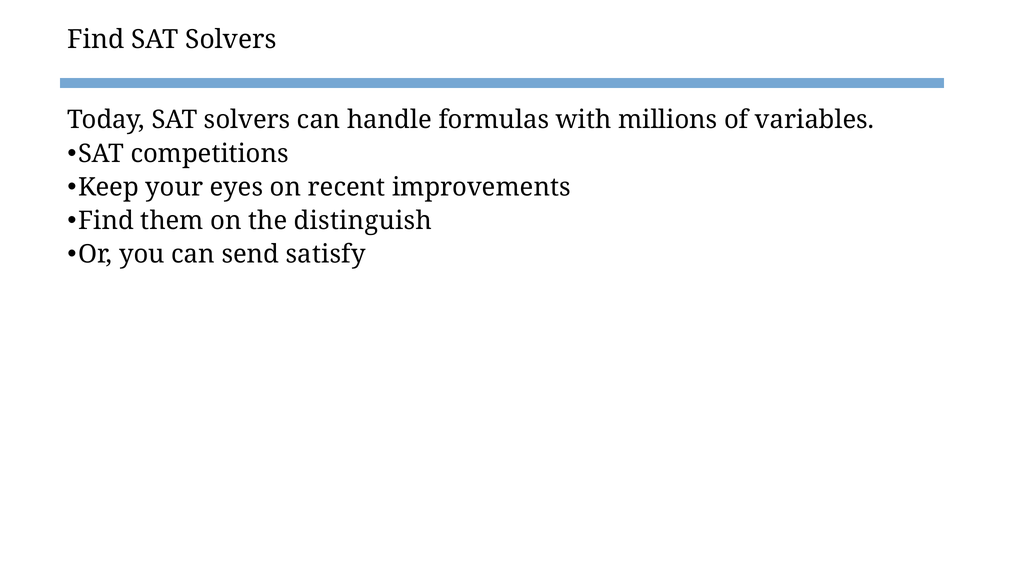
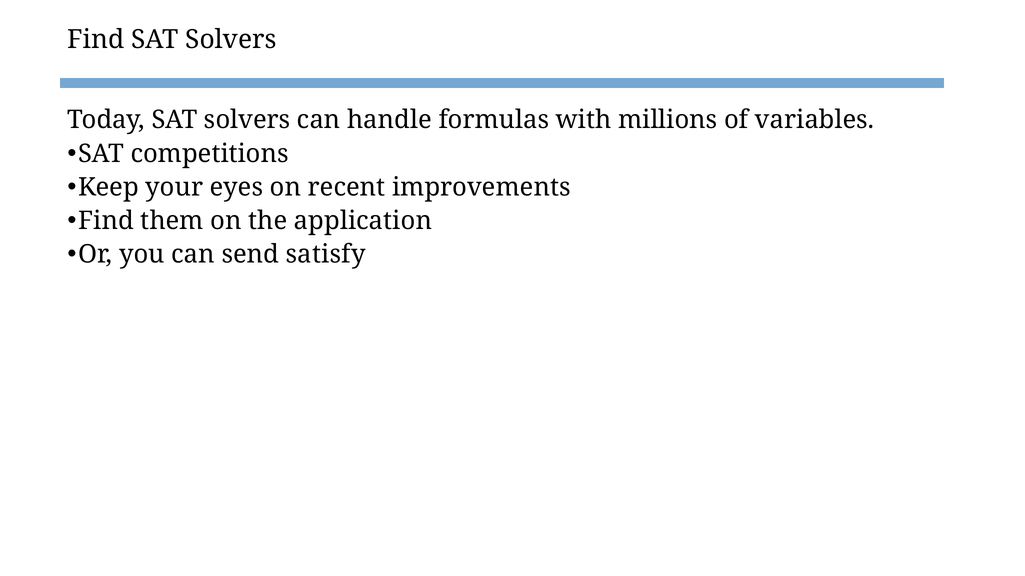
distinguish: distinguish -> application
